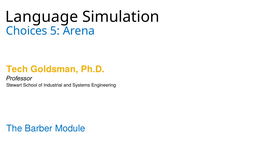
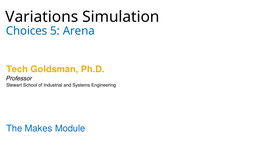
Language: Language -> Variations
Barber: Barber -> Makes
